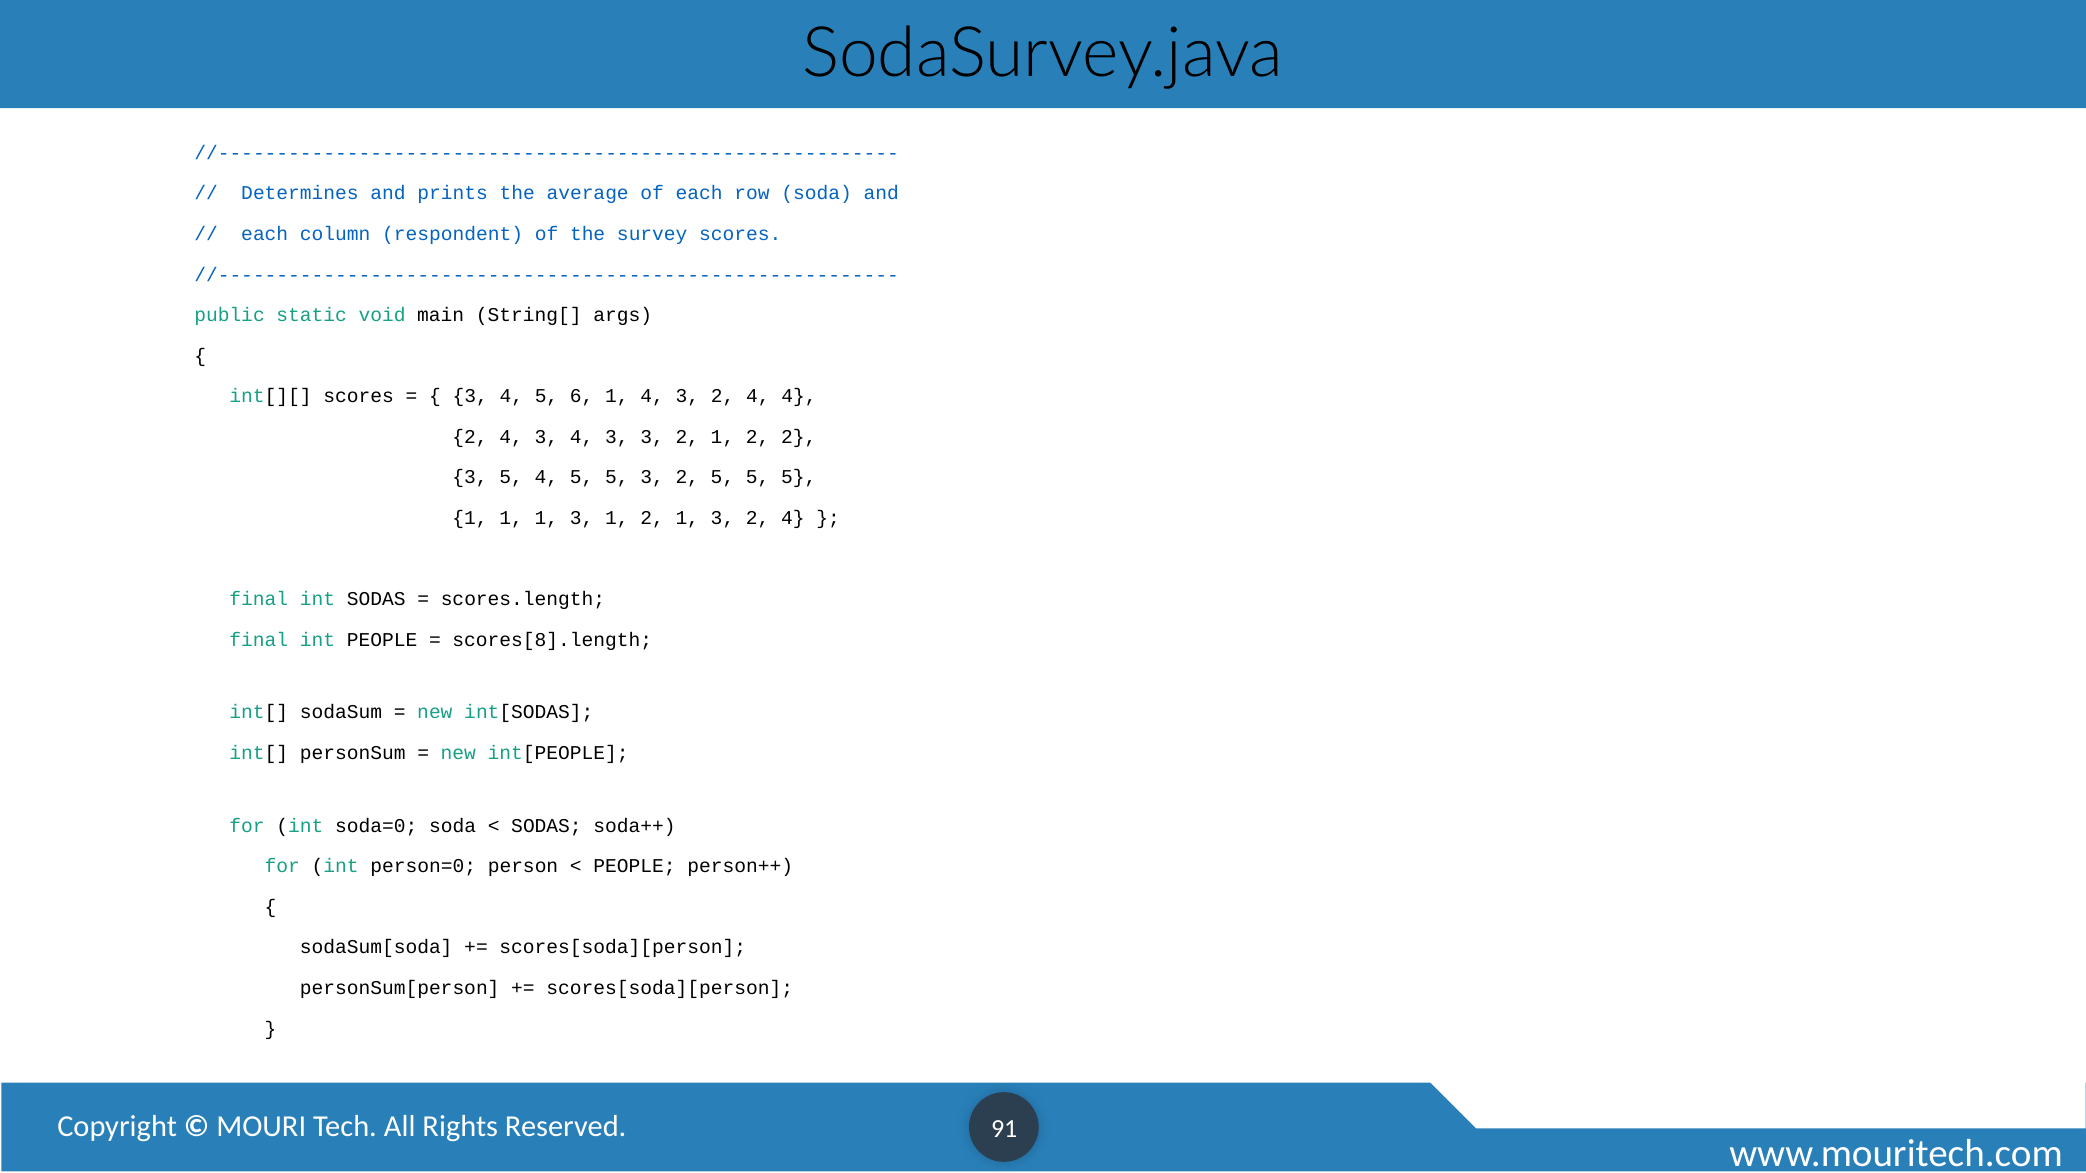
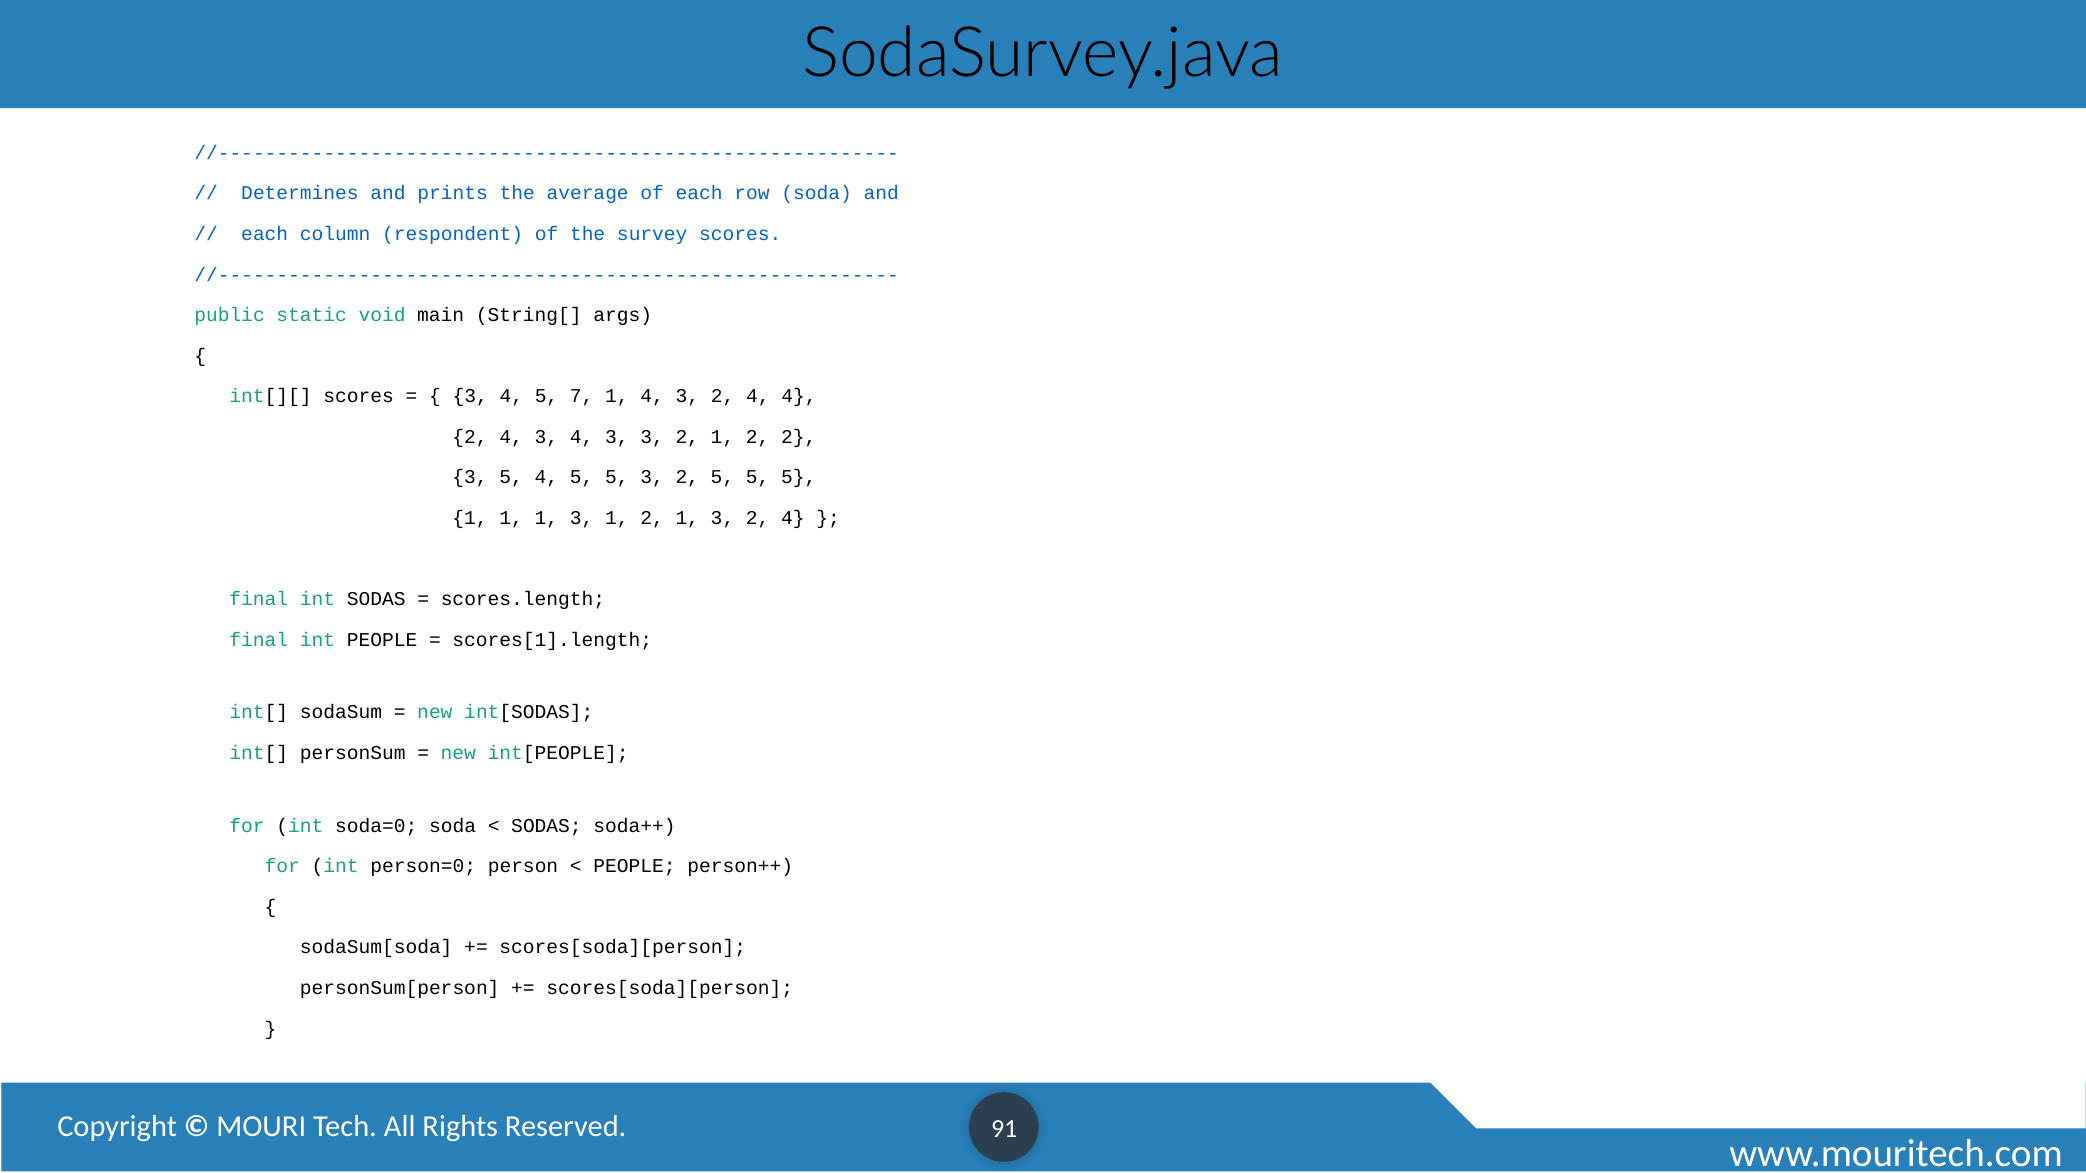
6: 6 -> 7
scores[8].length: scores[8].length -> scores[1].length
